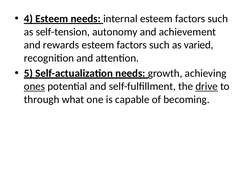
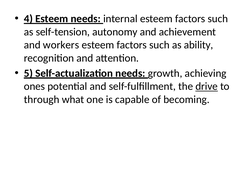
rewards: rewards -> workers
varied: varied -> ability
ones underline: present -> none
